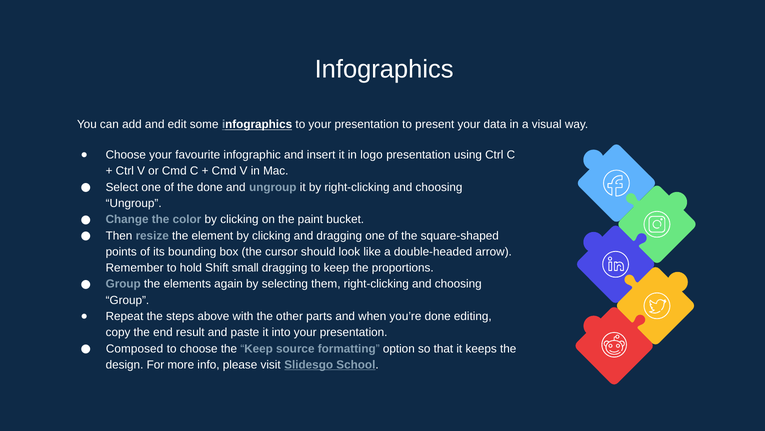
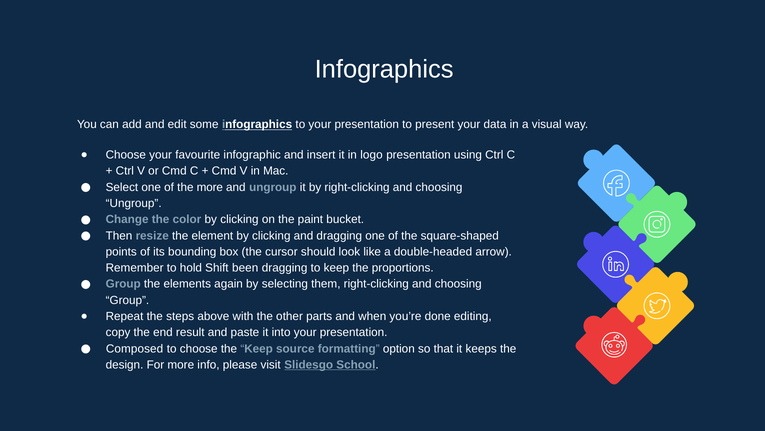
the done: done -> more
small: small -> been
